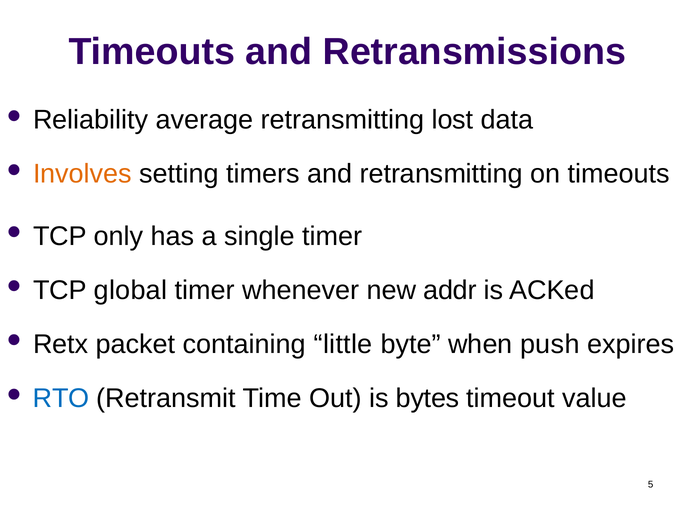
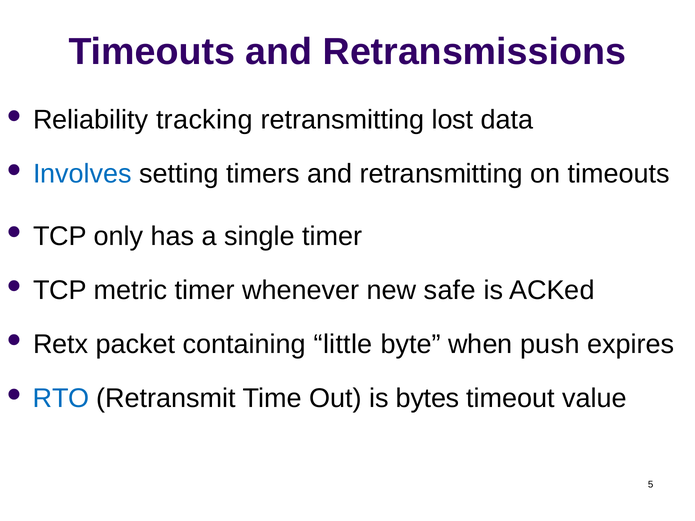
average: average -> tracking
Involves colour: orange -> blue
global: global -> metric
addr: addr -> safe
